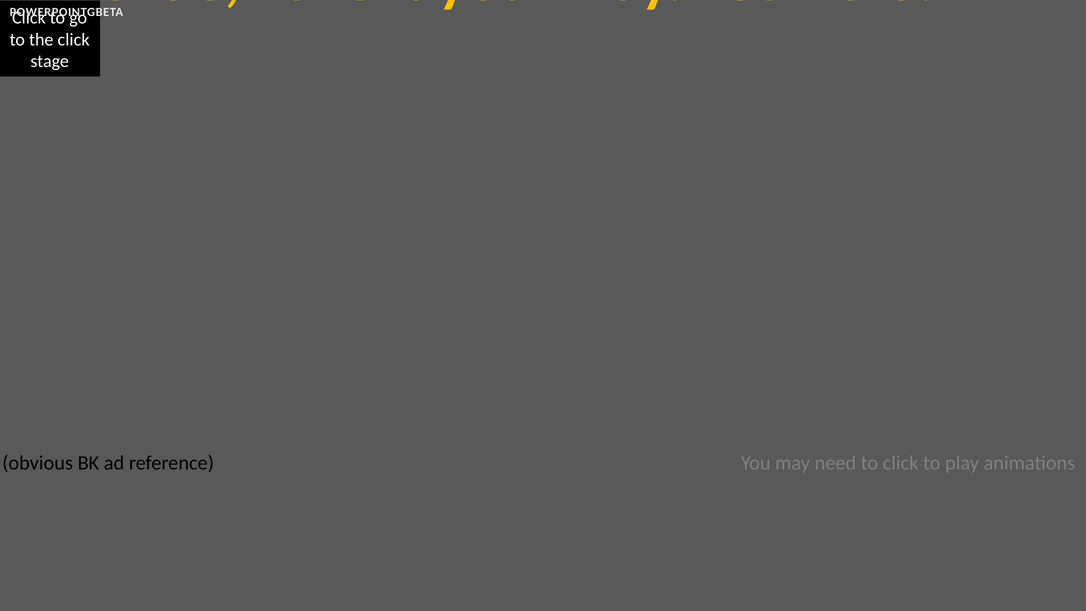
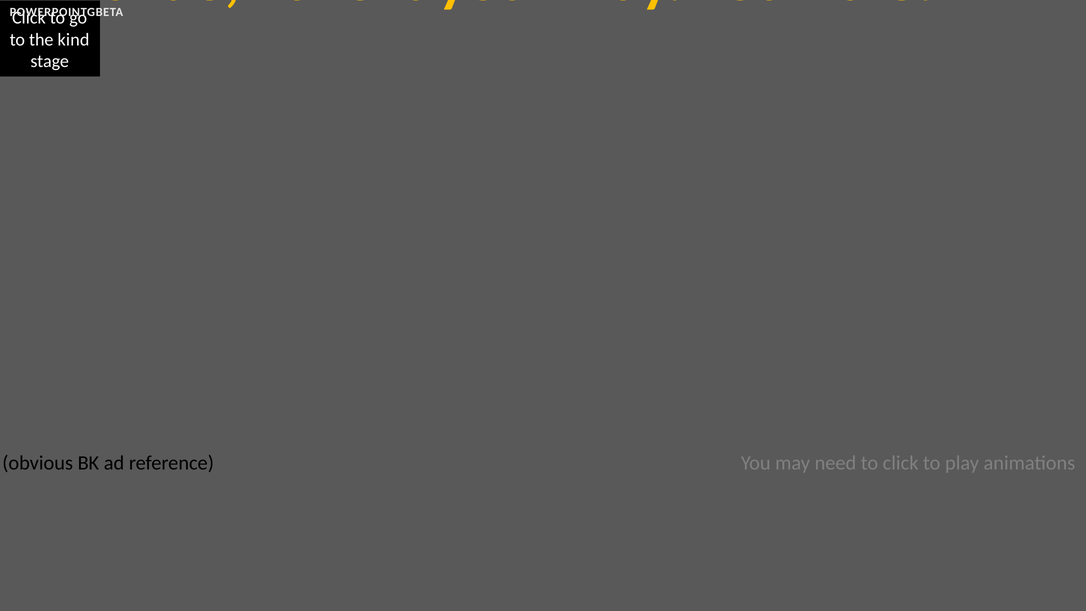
the click: click -> kind
